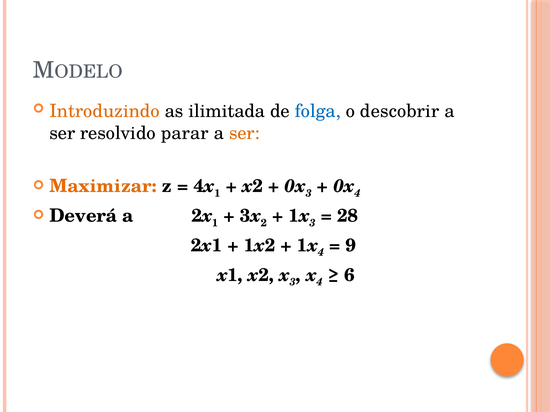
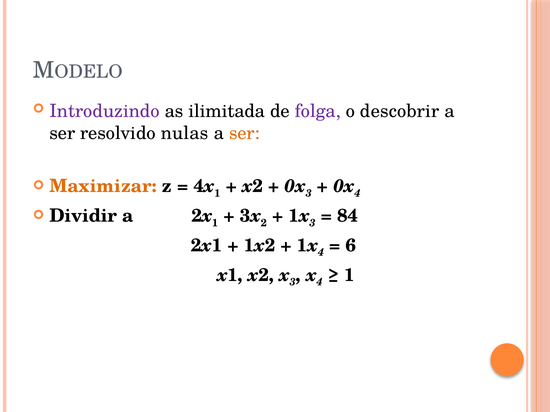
Introduzindo colour: orange -> purple
folga colour: blue -> purple
parar: parar -> nulas
Deverá: Deverá -> Dividir
28: 28 -> 84
9: 9 -> 6
6 at (349, 275): 6 -> 1
